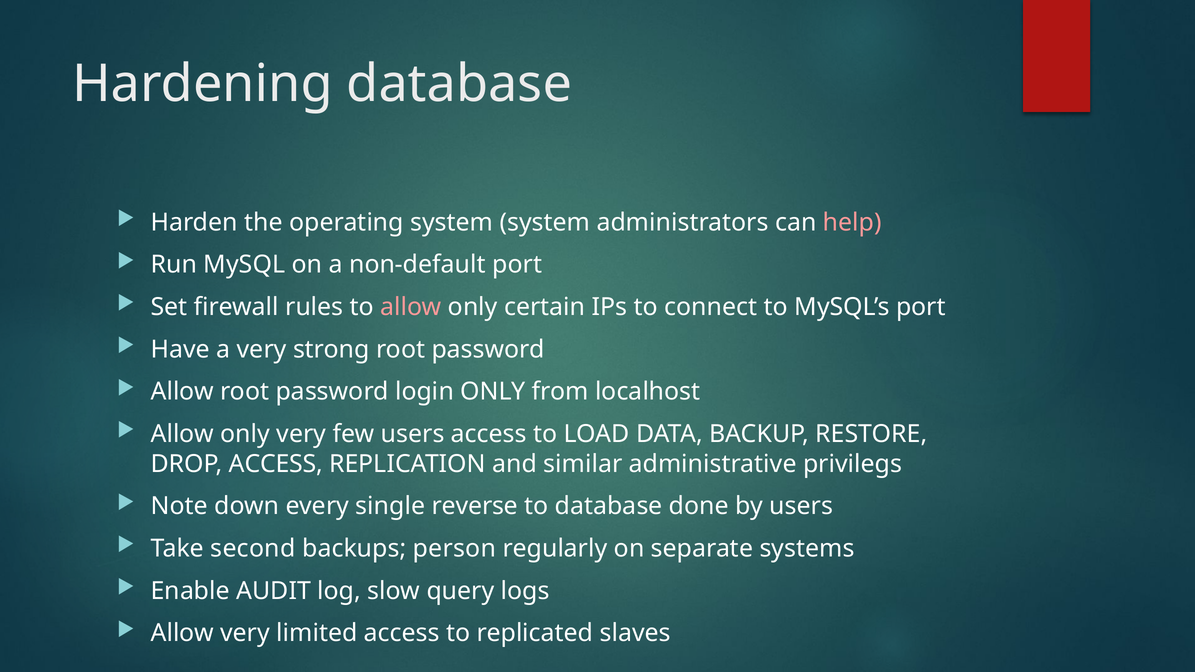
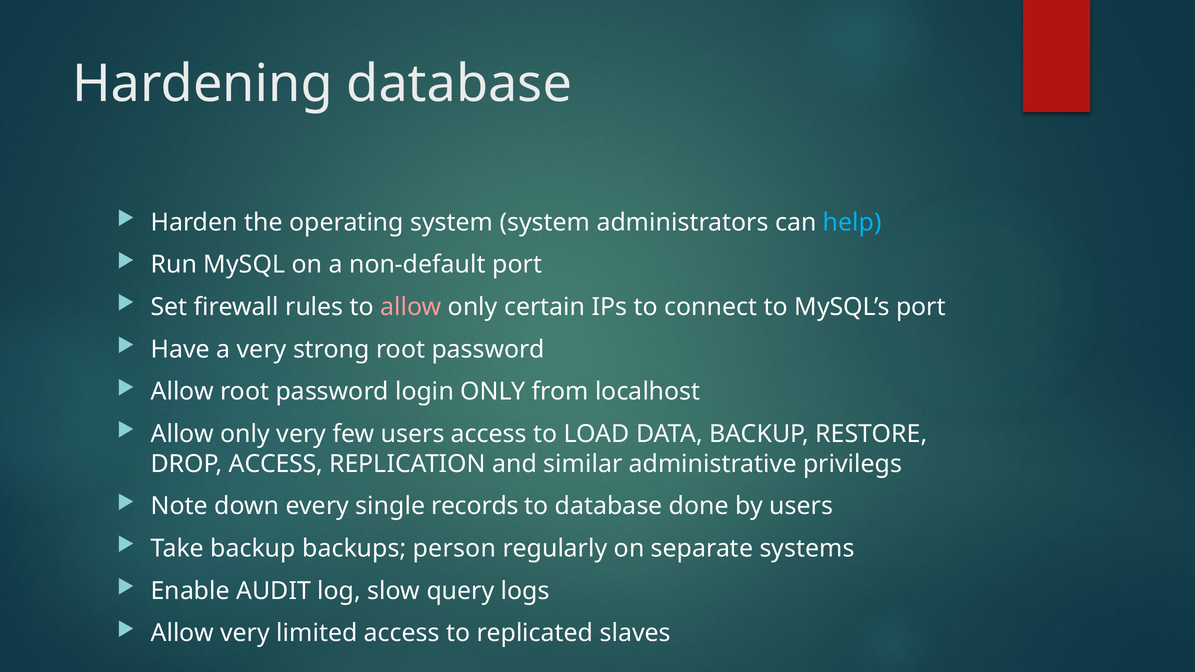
help colour: pink -> light blue
reverse: reverse -> records
Take second: second -> backup
